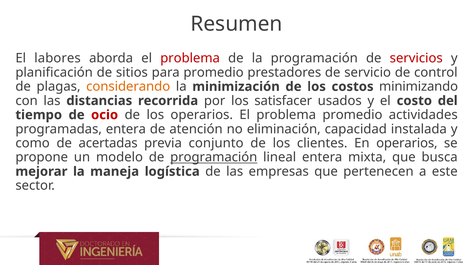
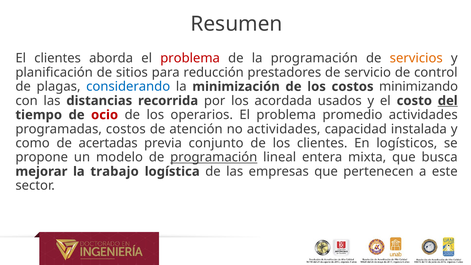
El labores: labores -> clientes
servicios colour: red -> orange
para promedio: promedio -> reducción
considerando colour: orange -> blue
satisfacer: satisfacer -> acordada
del underline: none -> present
programadas entera: entera -> costos
no eliminación: eliminación -> actividades
En operarios: operarios -> logísticos
maneja: maneja -> trabajo
